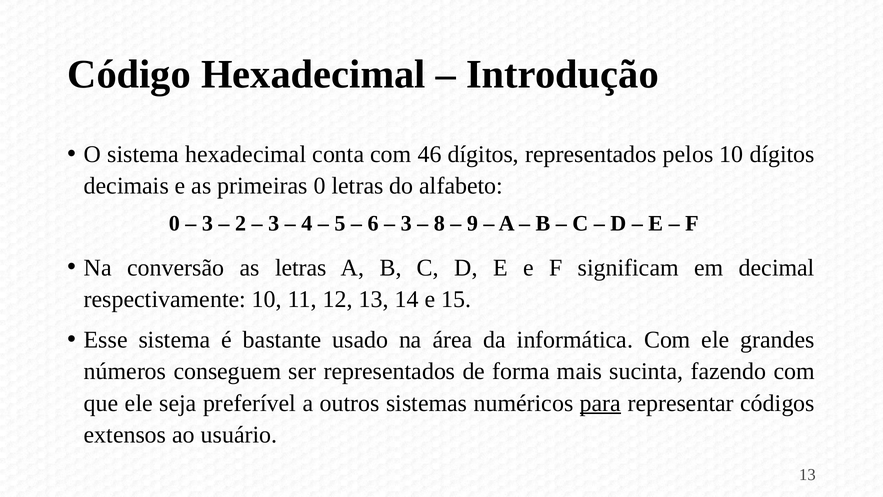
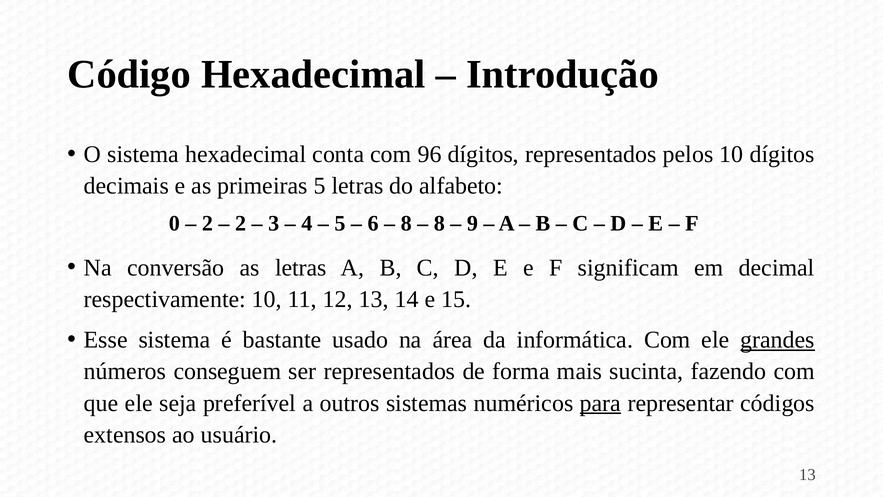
46: 46 -> 96
primeiras 0: 0 -> 5
3 at (207, 223): 3 -> 2
3 at (406, 223): 3 -> 8
grandes underline: none -> present
